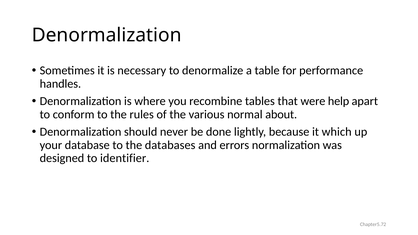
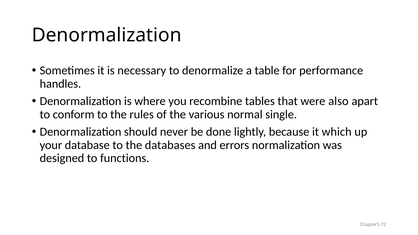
help: help -> also
about: about -> single
identifier: identifier -> functions
